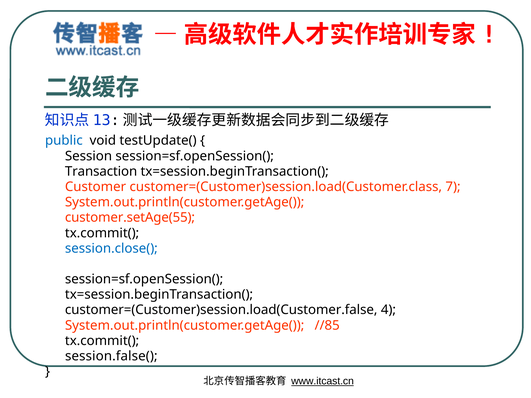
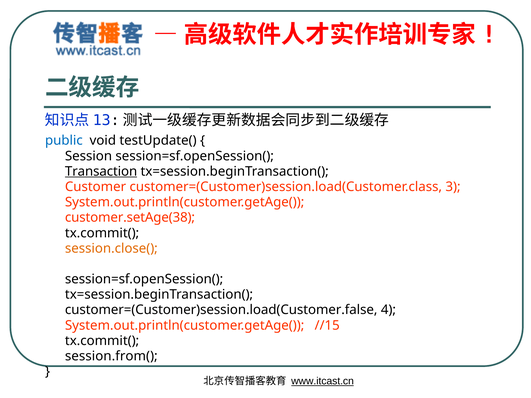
Transaction underline: none -> present
7: 7 -> 3
customer.setAge(55: customer.setAge(55 -> customer.setAge(38
session.close( colour: blue -> orange
//85: //85 -> //15
session.false(: session.false( -> session.from(
